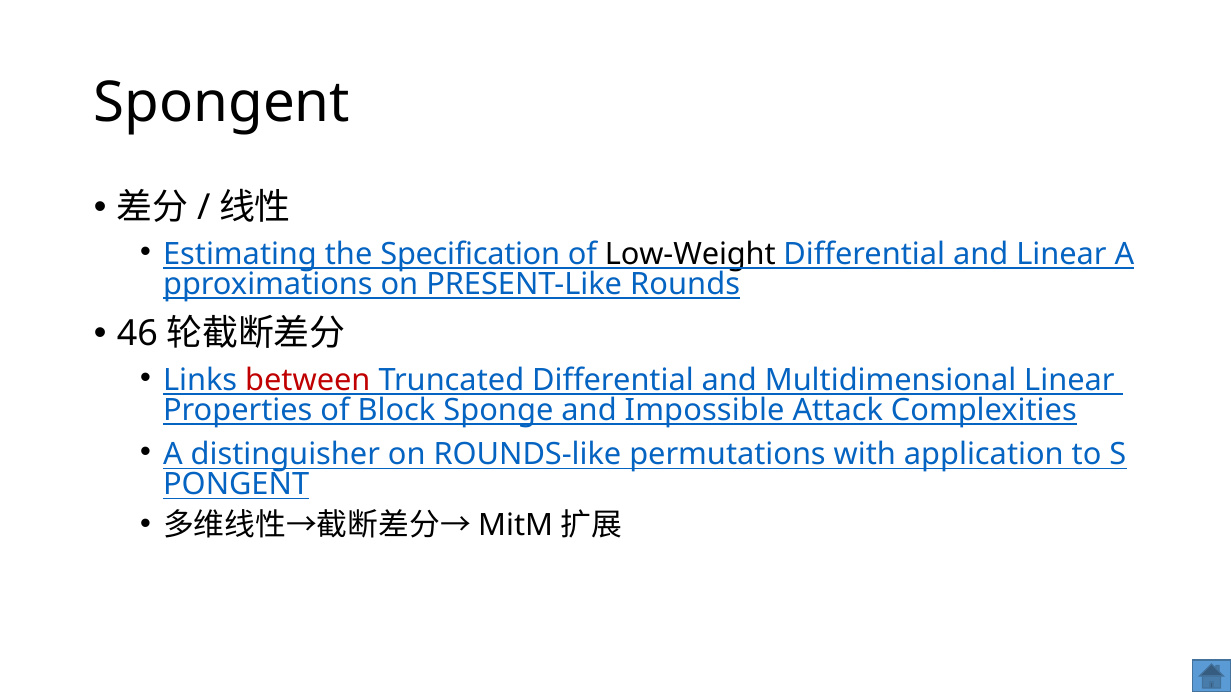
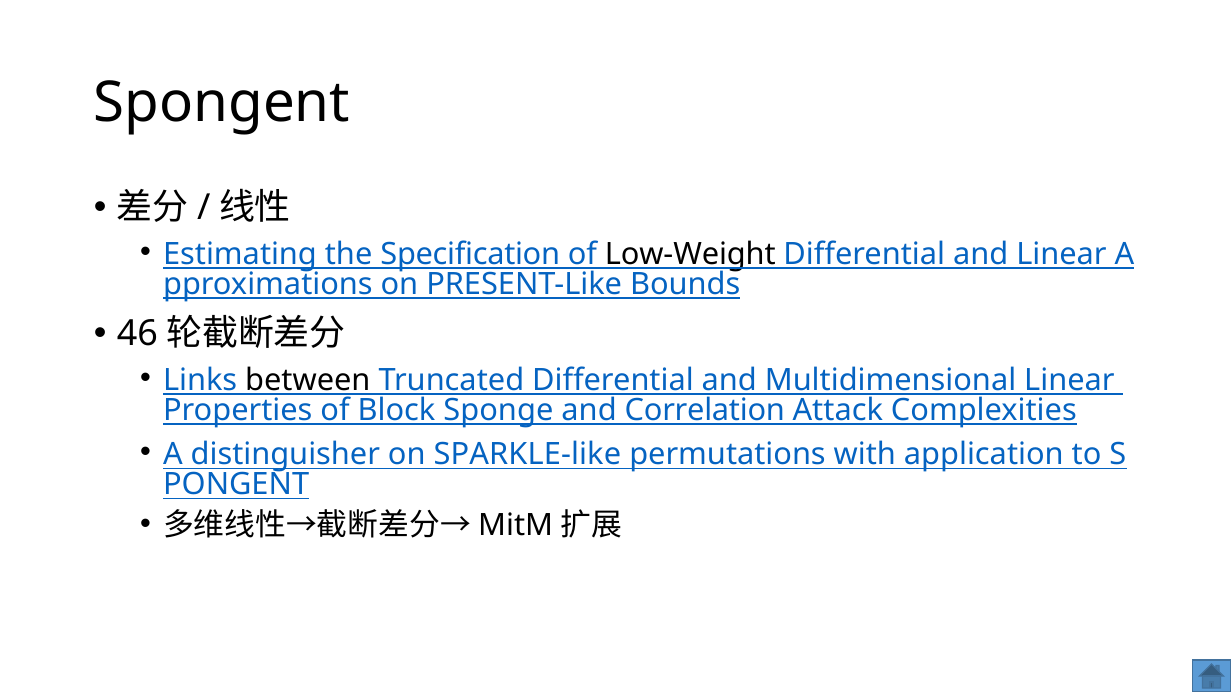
Rounds: Rounds -> Bounds
between colour: red -> black
Impossible: Impossible -> Correlation
ROUNDS-like: ROUNDS-like -> SPARKLE-like
